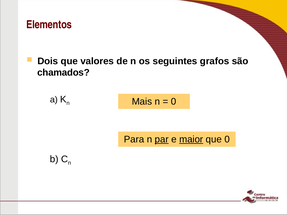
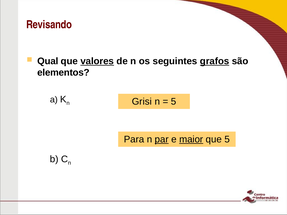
Elementos: Elementos -> Revisando
Dois: Dois -> Qual
valores underline: none -> present
grafos underline: none -> present
chamados: chamados -> elementos
Mais: Mais -> Grisi
0 at (174, 102): 0 -> 5
que 0: 0 -> 5
